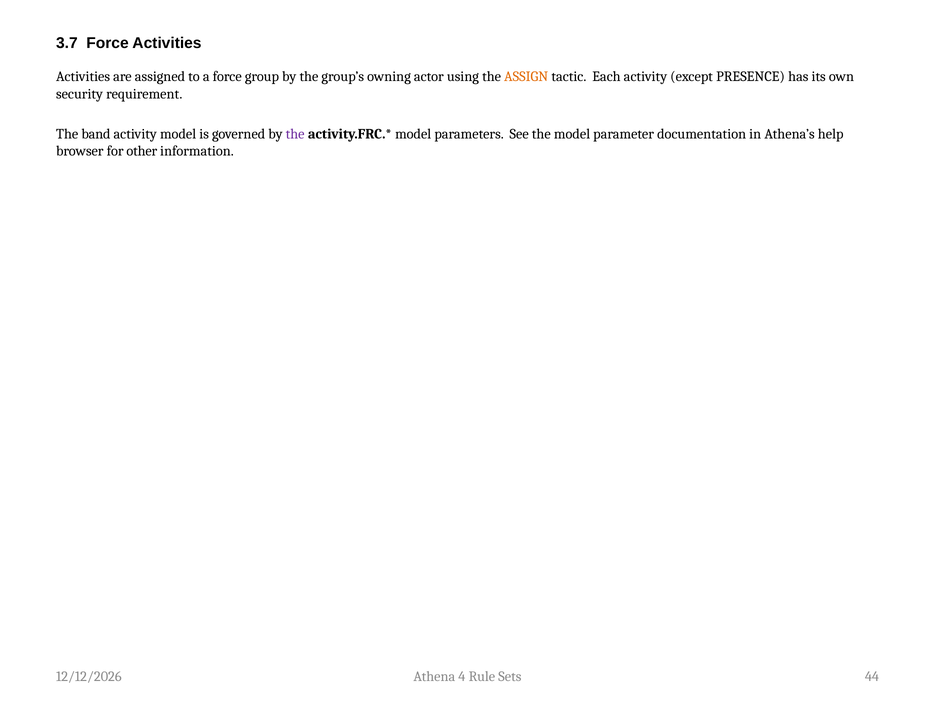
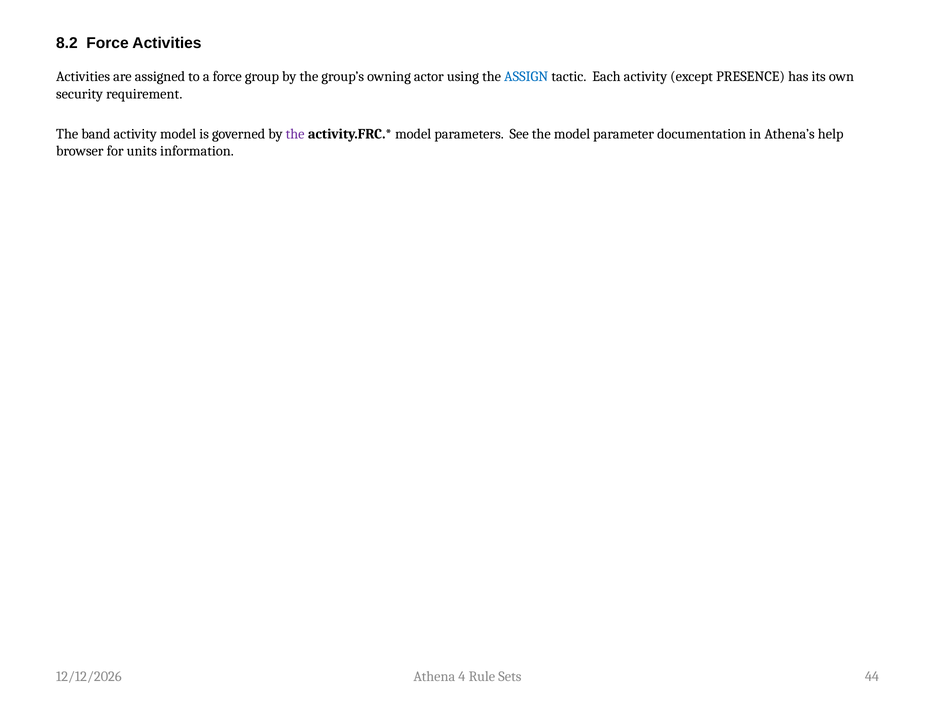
3.7: 3.7 -> 8.2
ASSIGN colour: orange -> blue
other: other -> units
